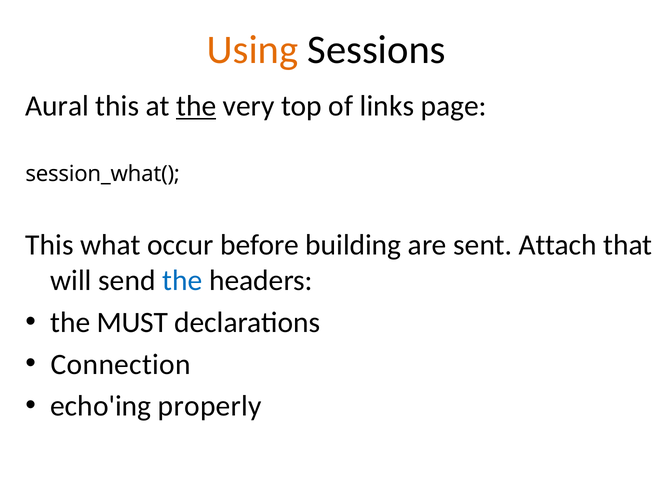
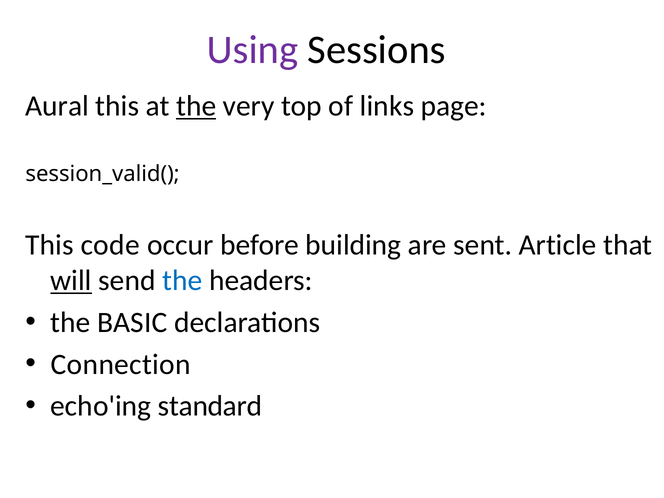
Using colour: orange -> purple
session_what(: session_what( -> session_valid(
what: what -> code
Attach: Attach -> Article
will underline: none -> present
MUST: MUST -> BASIC
properly: properly -> standard
